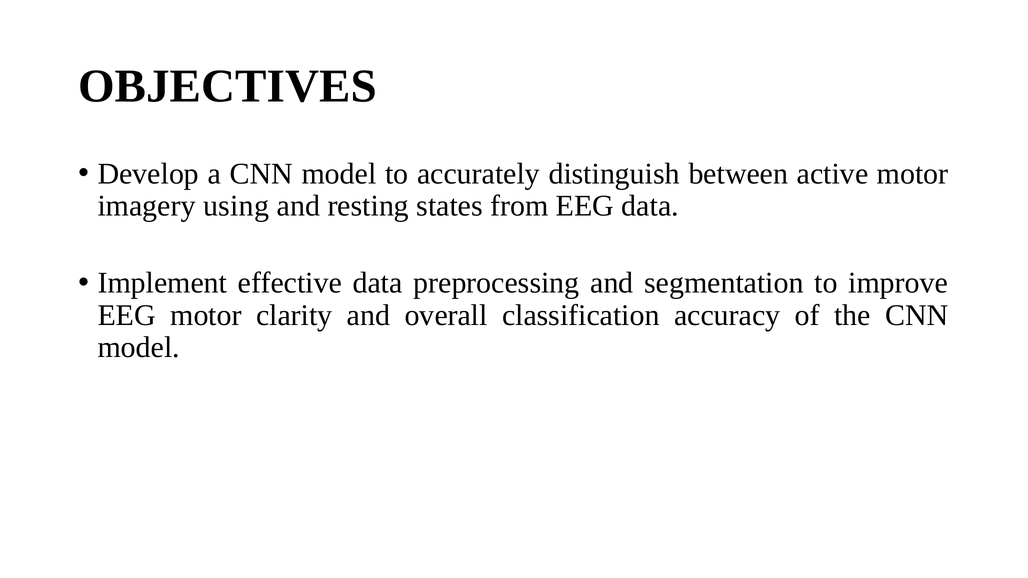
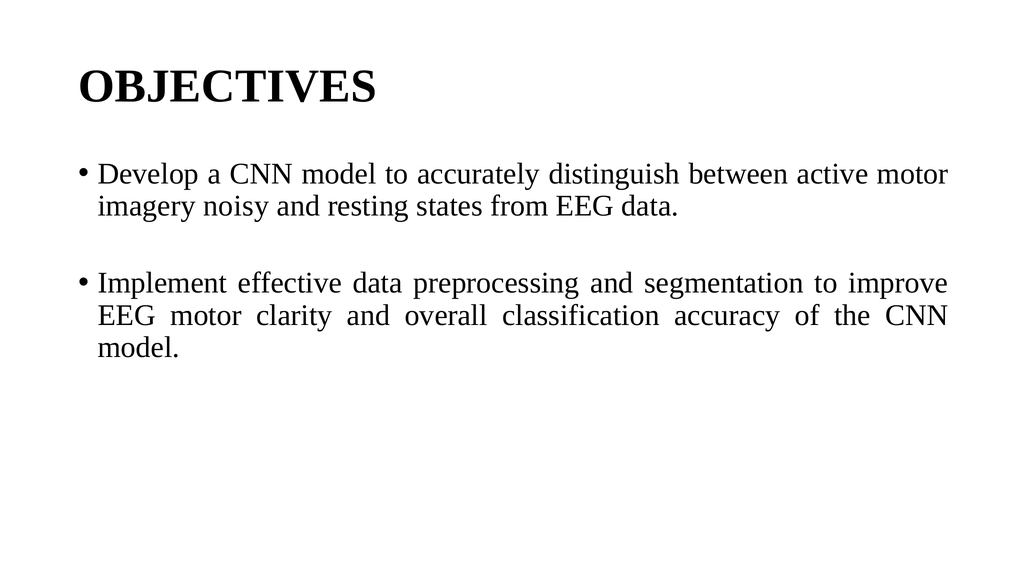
using: using -> noisy
